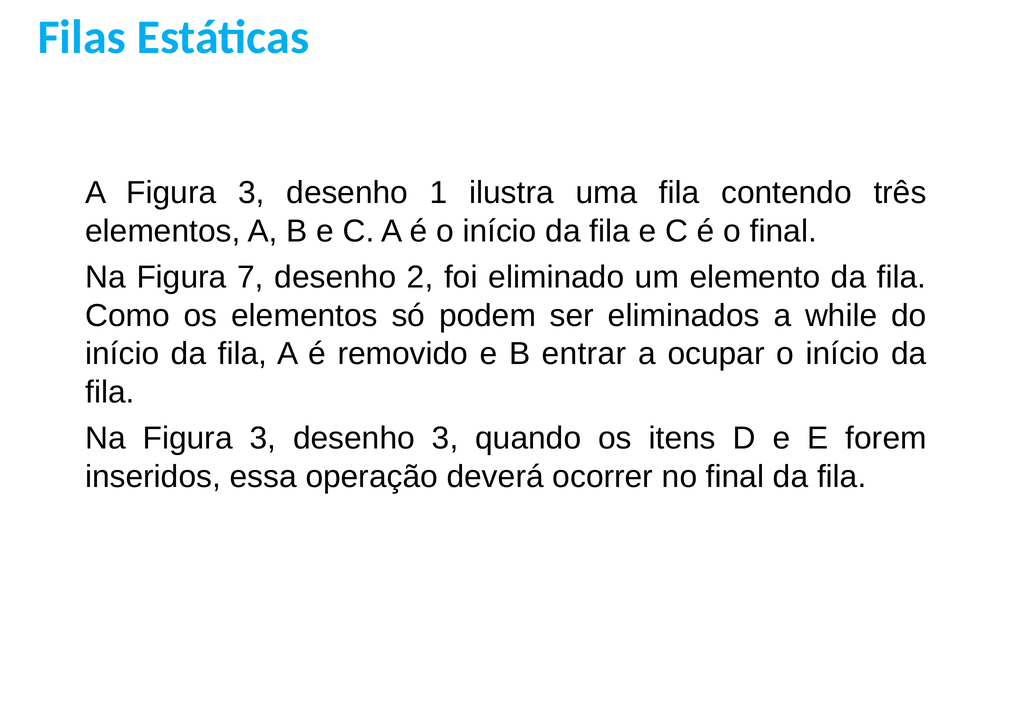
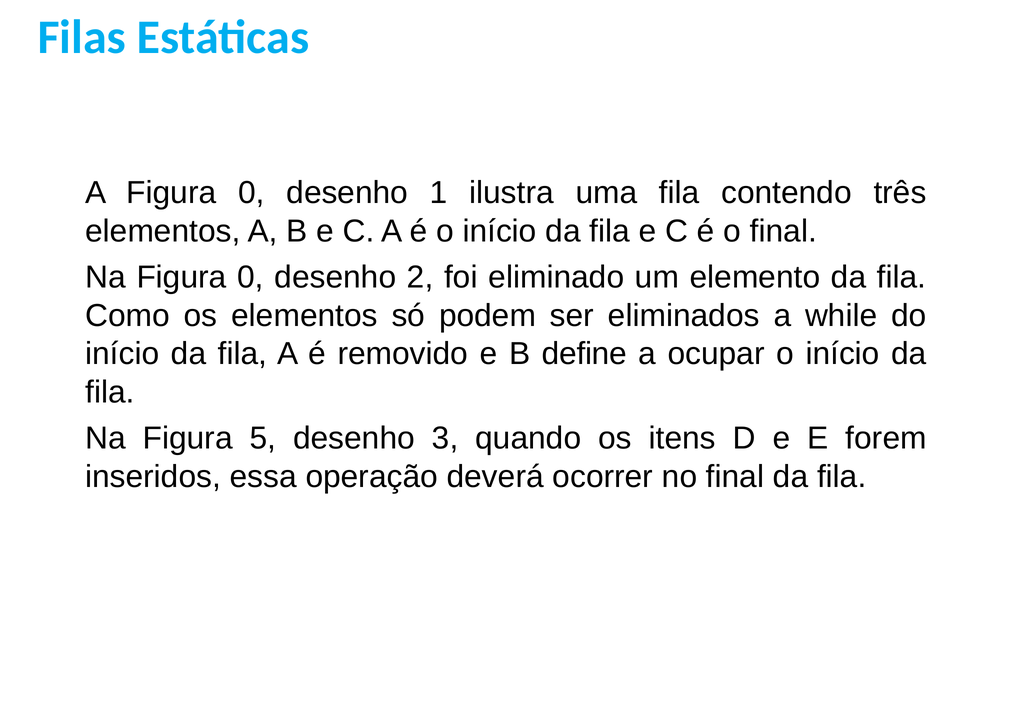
A Figura 3: 3 -> 0
Na Figura 7: 7 -> 0
entrar: entrar -> define
Na Figura 3: 3 -> 5
